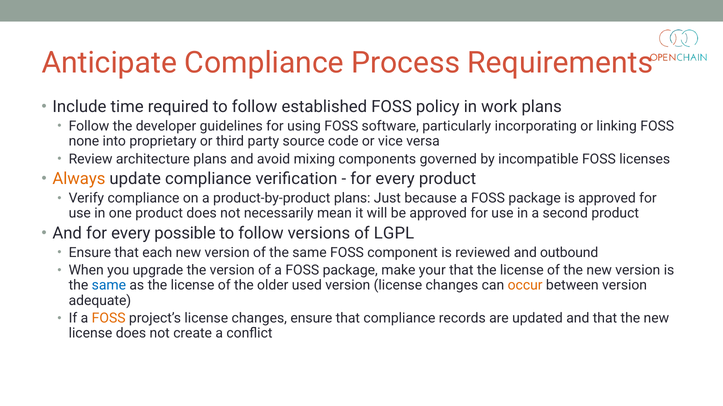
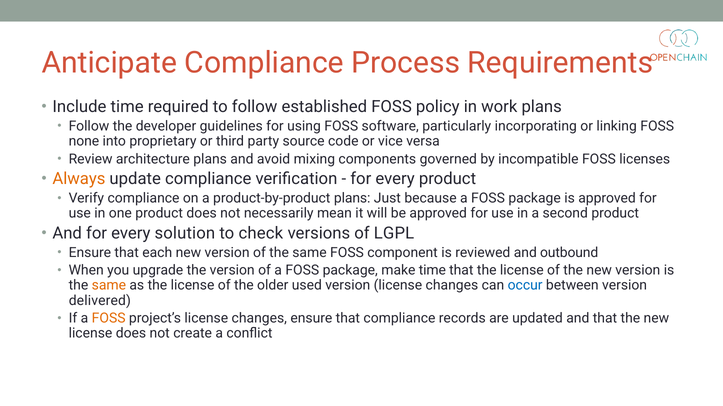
possible: possible -> solution
follow at (261, 234): follow -> check
make your: your -> time
same at (109, 286) colour: blue -> orange
occur colour: orange -> blue
adequate: adequate -> delivered
